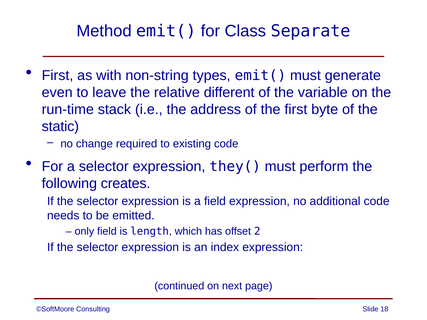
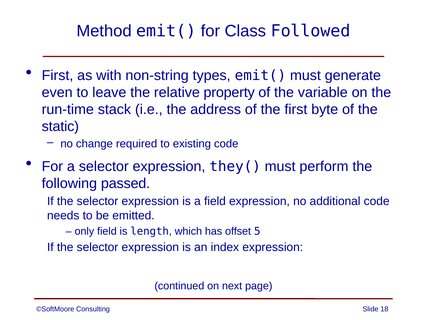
Separate: Separate -> Followed
different: different -> property
creates: creates -> passed
2: 2 -> 5
